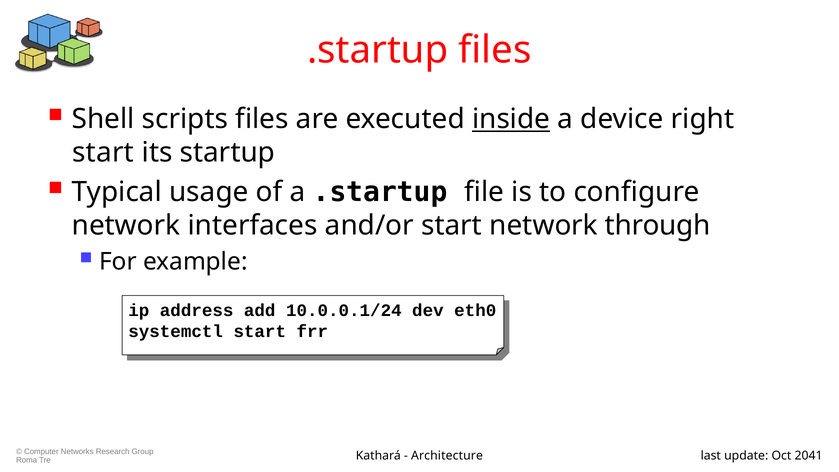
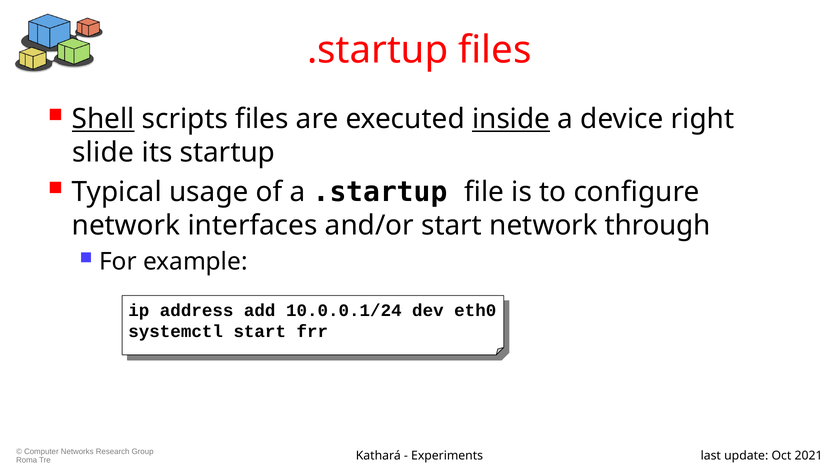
Shell underline: none -> present
start at (103, 153): start -> slide
Architecture: Architecture -> Experiments
2041: 2041 -> 2021
